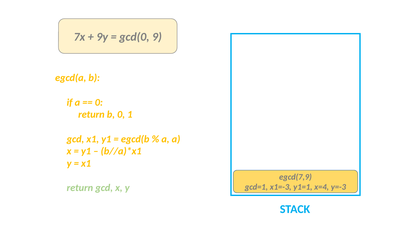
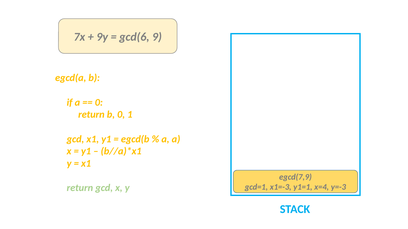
gcd(0: gcd(0 -> gcd(6
